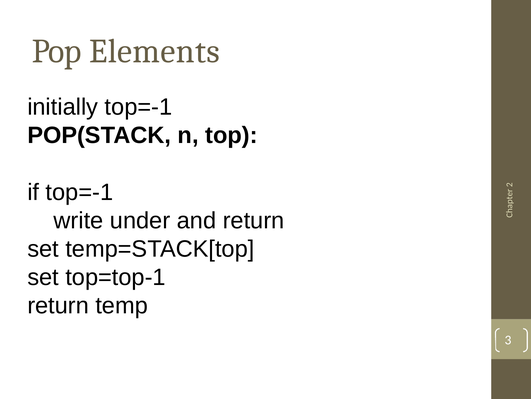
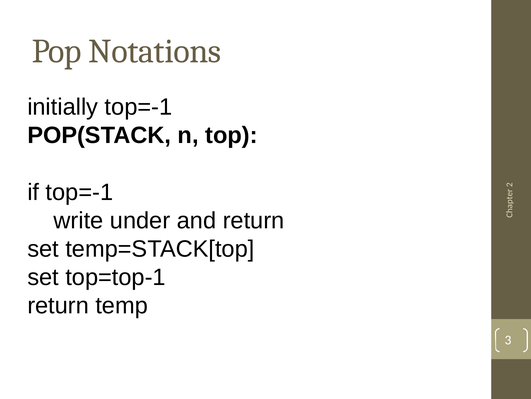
Elements: Elements -> Notations
